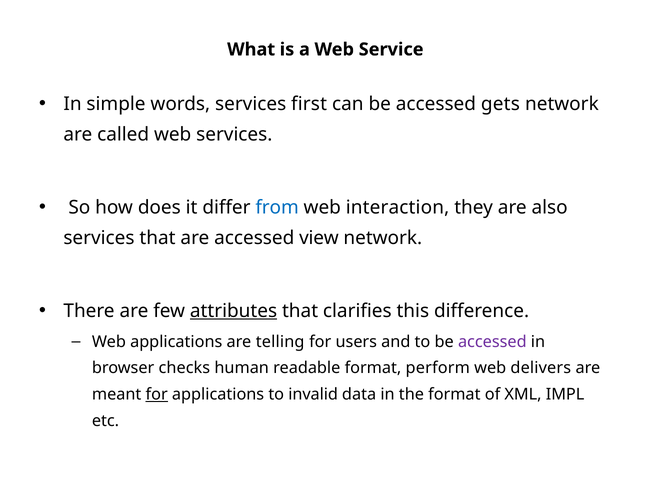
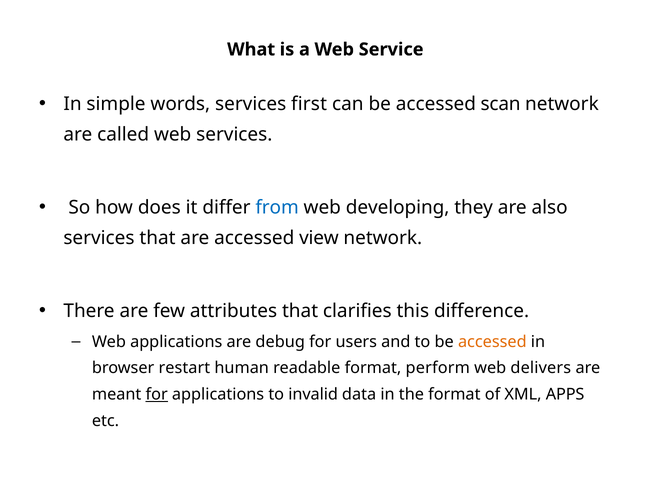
gets: gets -> scan
interaction: interaction -> developing
attributes underline: present -> none
telling: telling -> debug
accessed at (492, 342) colour: purple -> orange
checks: checks -> restart
IMPL: IMPL -> APPS
